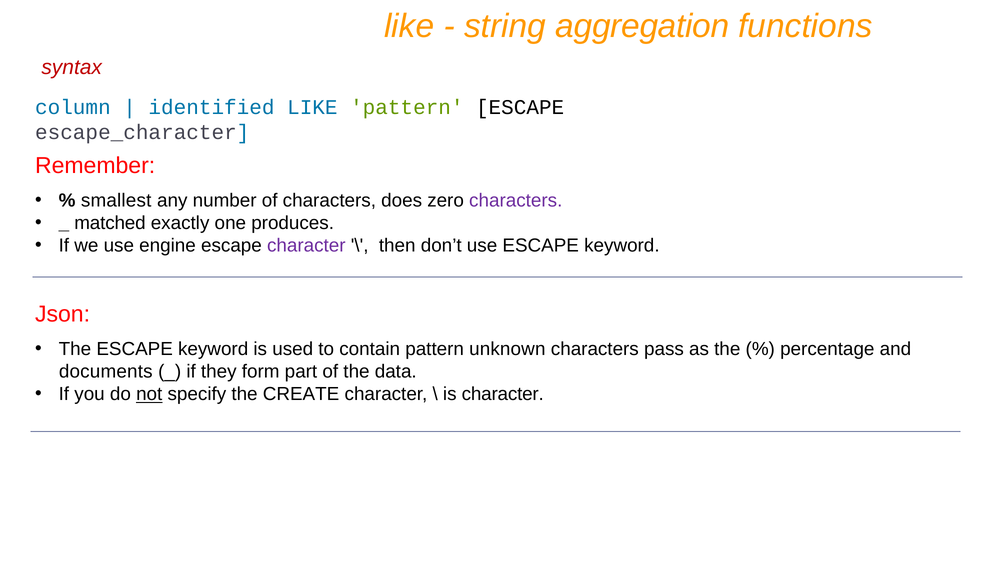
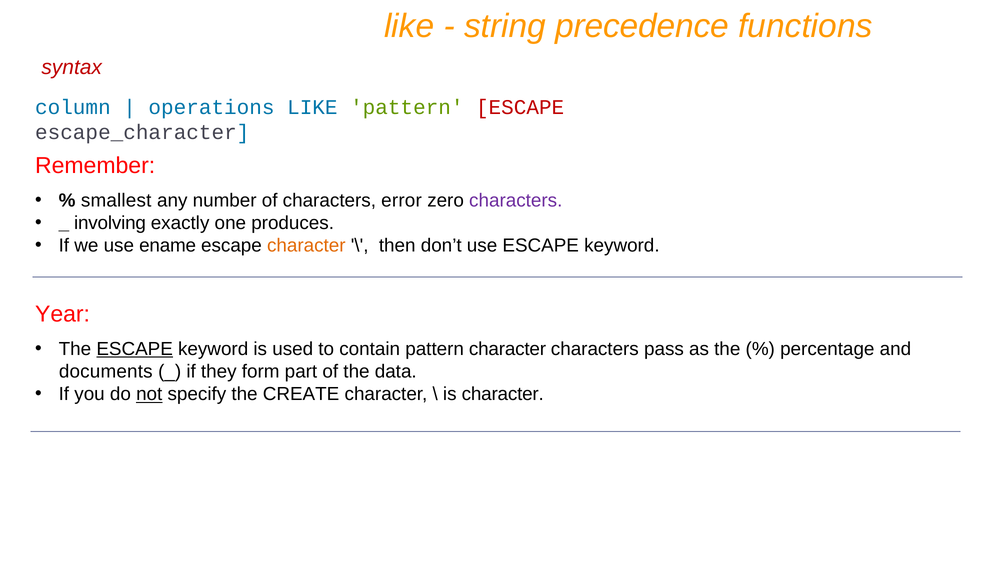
aggregation: aggregation -> precedence
identified: identified -> operations
ESCAPE at (520, 107) colour: black -> red
does: does -> error
matched: matched -> involving
engine: engine -> ename
character at (306, 246) colour: purple -> orange
Json: Json -> Year
ESCAPE at (135, 349) underline: none -> present
pattern unknown: unknown -> character
